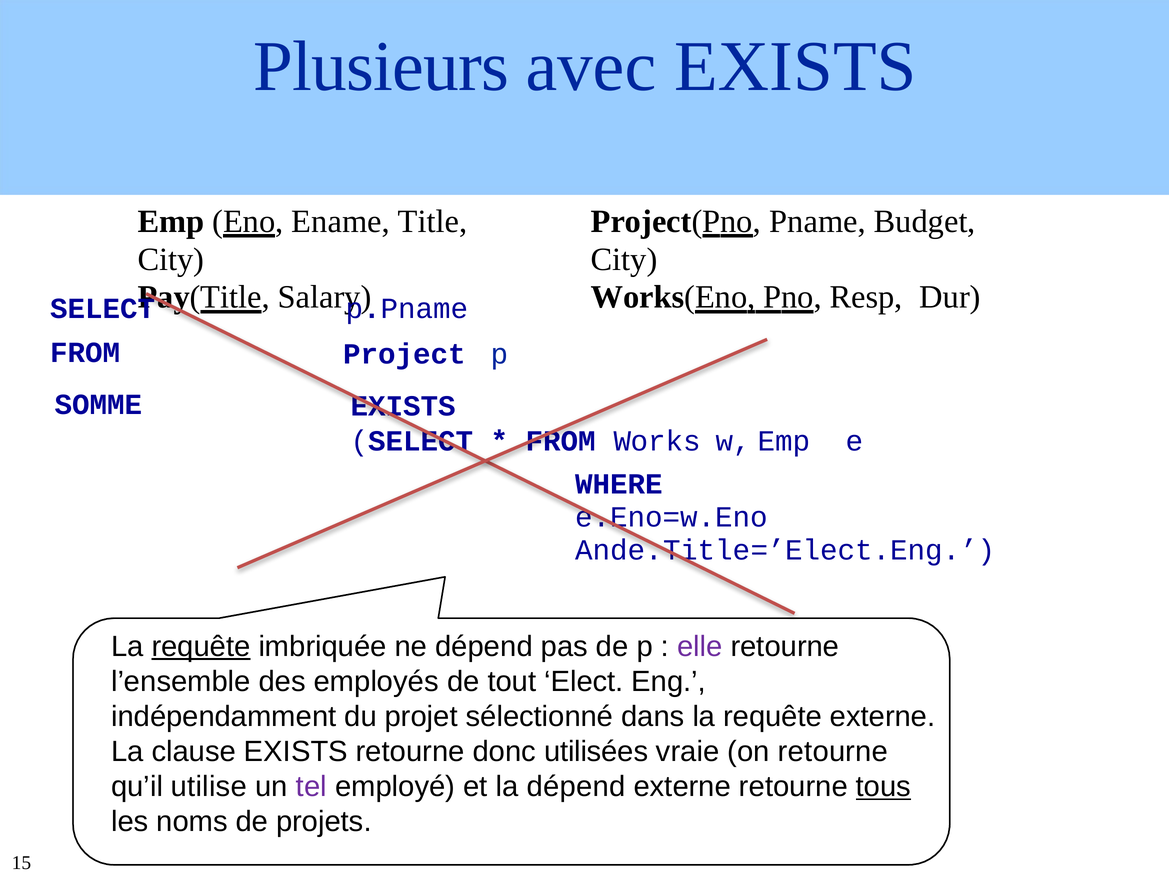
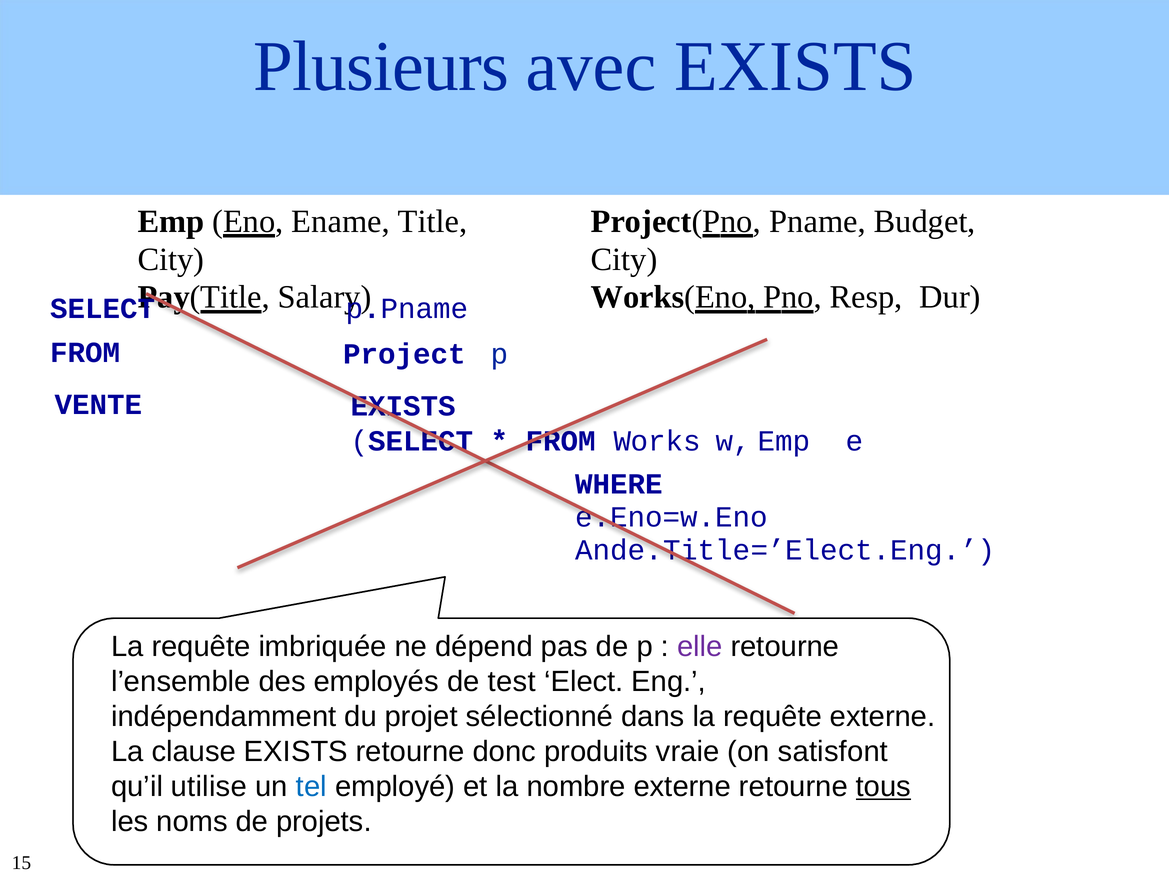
SOMME: SOMME -> VENTE
requête at (201, 646) underline: present -> none
tout: tout -> test
utilisées: utilisées -> produits
on retourne: retourne -> satisfont
tel colour: purple -> blue
la dépend: dépend -> nombre
